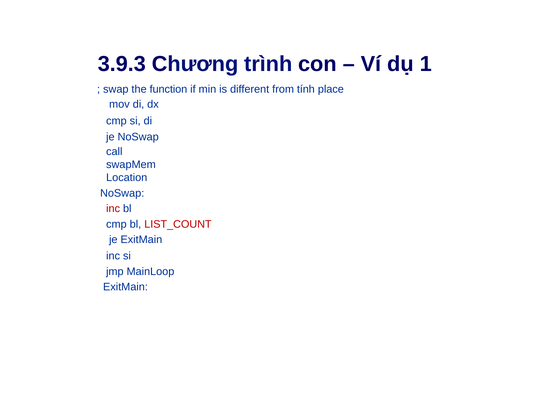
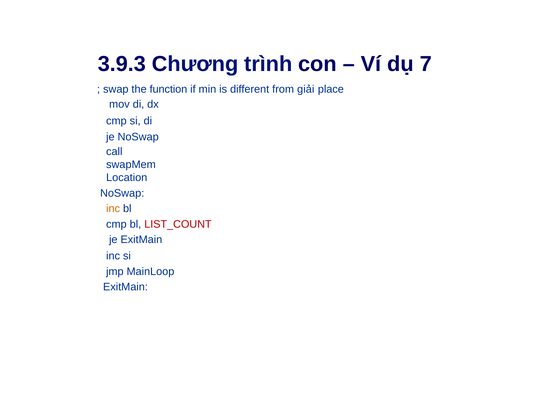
1: 1 -> 7
tính: tính -> giải
inc at (113, 209) colour: red -> orange
